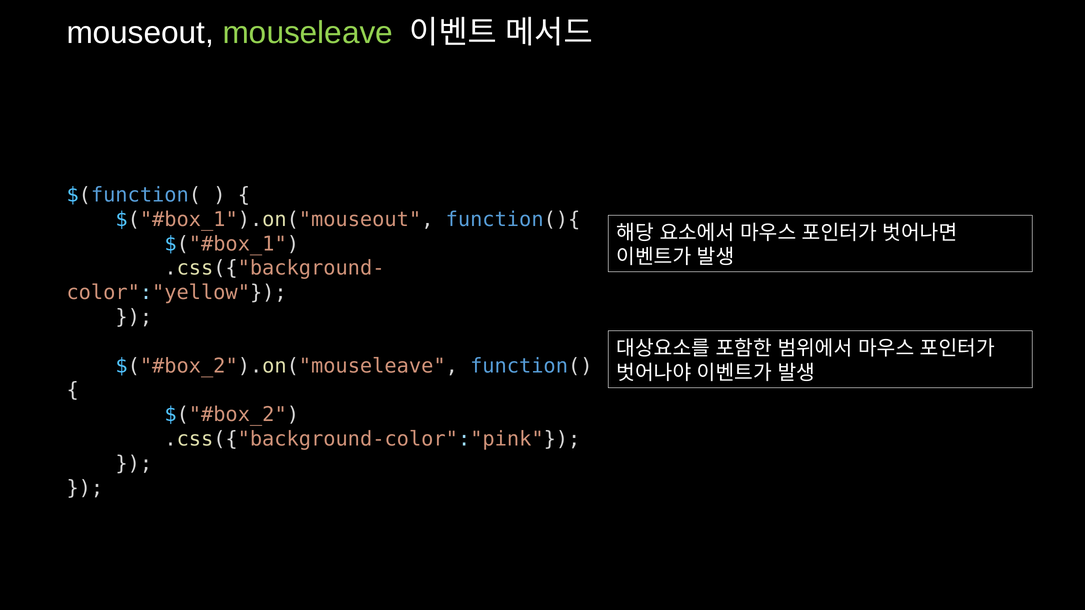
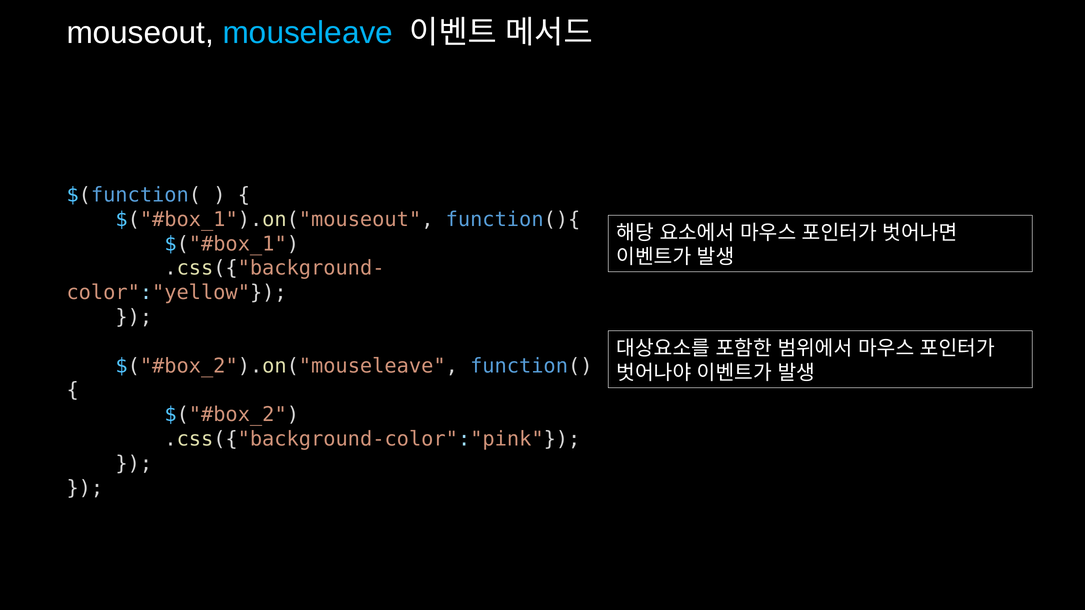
mouseleave colour: light green -> light blue
